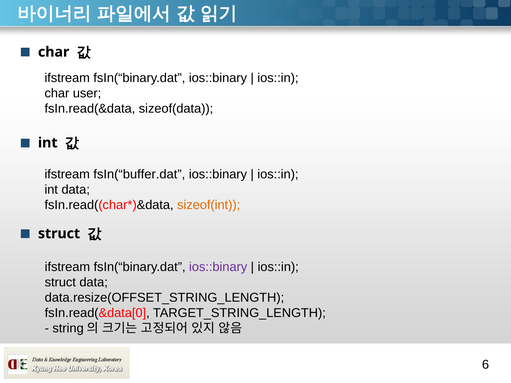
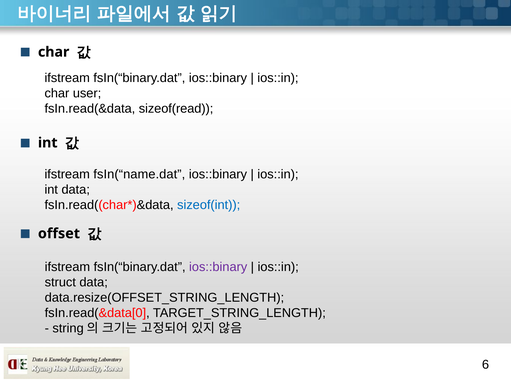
sizeof(data: sizeof(data -> sizeof(read
fsIn(“buffer.dat: fsIn(“buffer.dat -> fsIn(“name.dat
sizeof(int colour: orange -> blue
struct at (59, 234): struct -> offset
